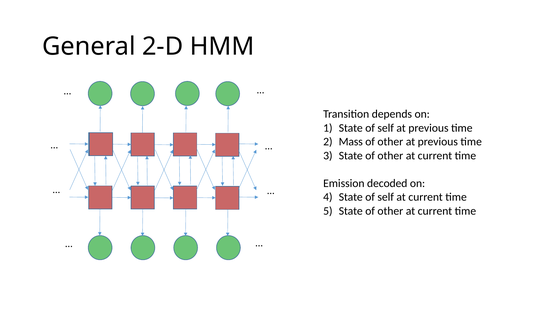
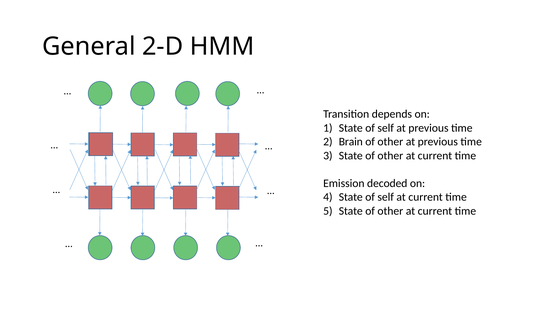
Mass: Mass -> Brain
